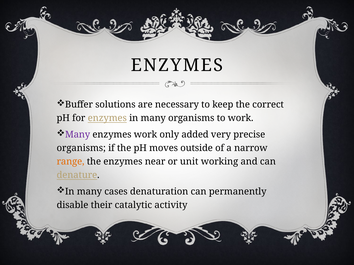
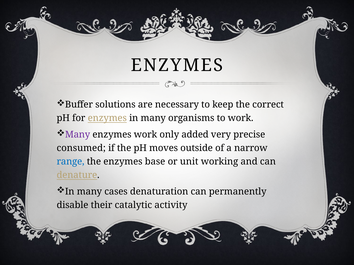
organisms at (81, 148): organisms -> consumed
range colour: orange -> blue
near: near -> base
